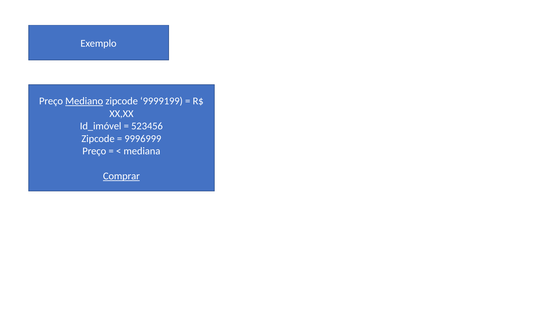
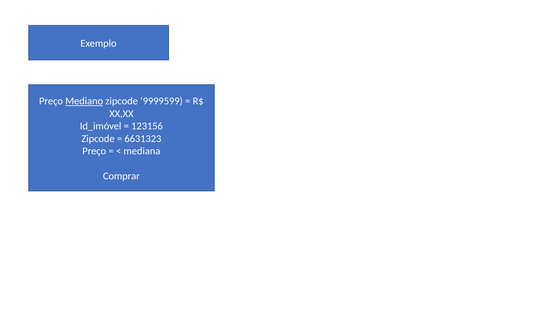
9999199: 9999199 -> 9999599
523456: 523456 -> 123156
9996999: 9996999 -> 6631323
Comprar underline: present -> none
